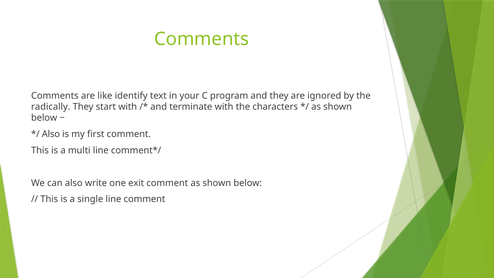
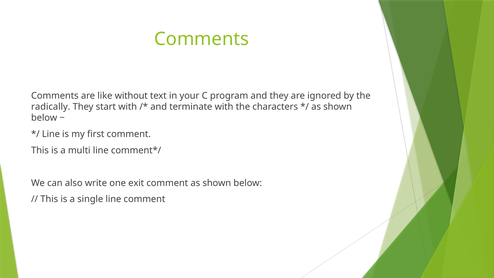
identify: identify -> without
Also at (51, 134): Also -> Line
